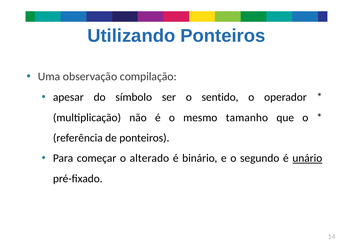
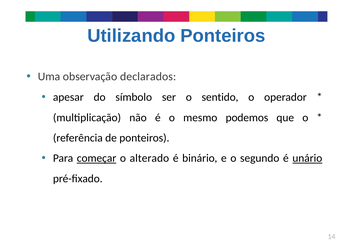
compilação: compilação -> declarados
tamanho: tamanho -> podemos
começar underline: none -> present
